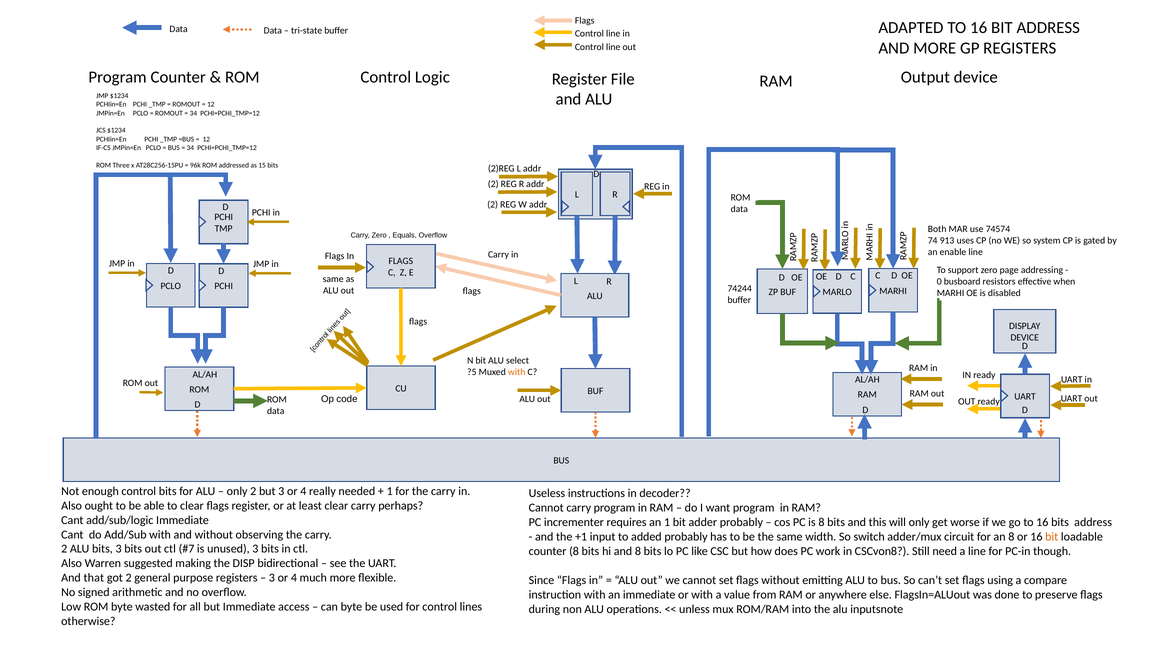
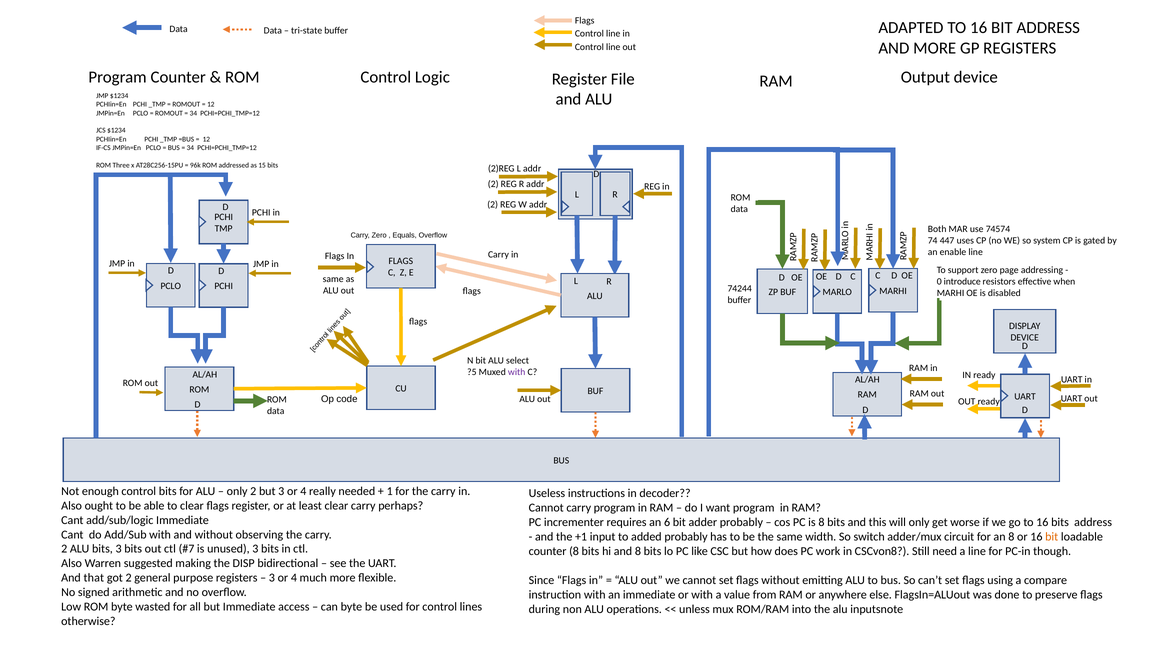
913: 913 -> 447
busboard: busboard -> introduce
with at (517, 372) colour: orange -> purple
an 1: 1 -> 6
